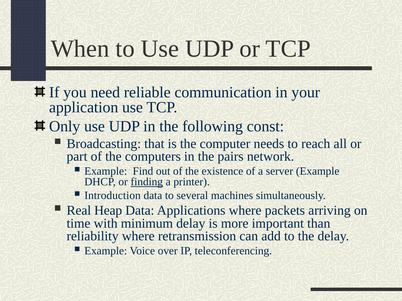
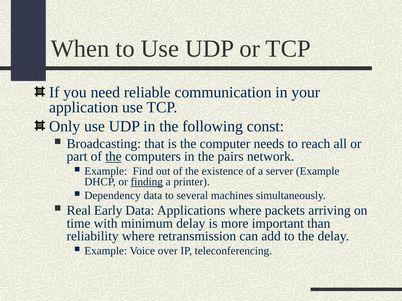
the at (113, 157) underline: none -> present
Introduction: Introduction -> Dependency
Heap: Heap -> Early
